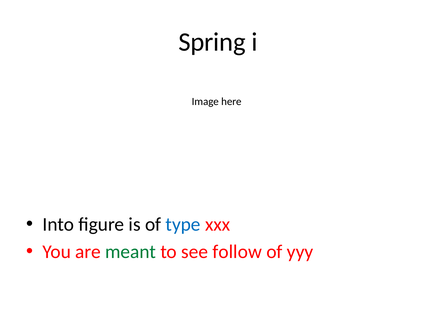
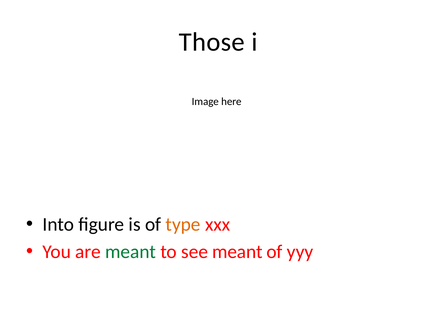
Spring: Spring -> Those
type colour: blue -> orange
see follow: follow -> meant
